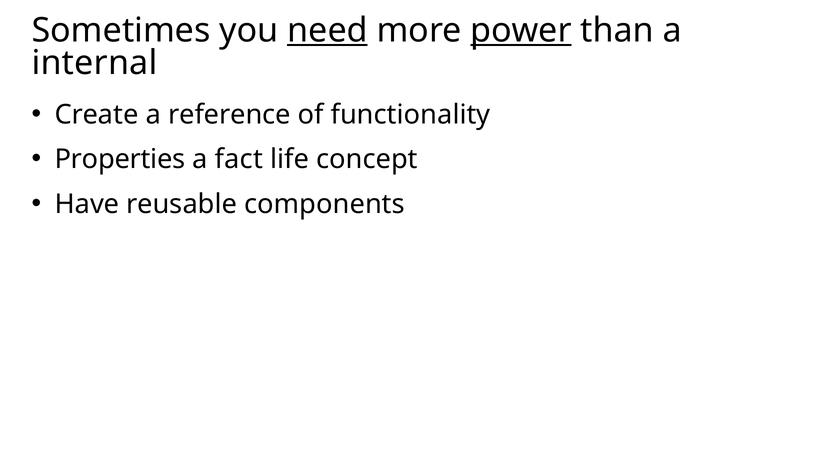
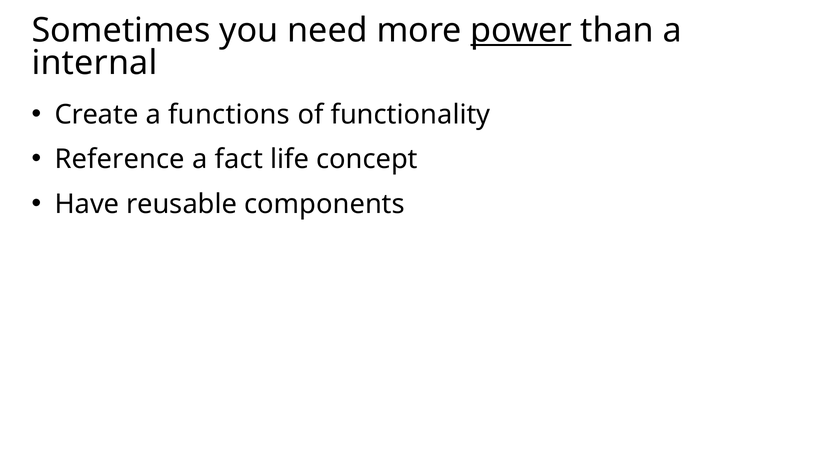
need underline: present -> none
reference: reference -> functions
Properties: Properties -> Reference
